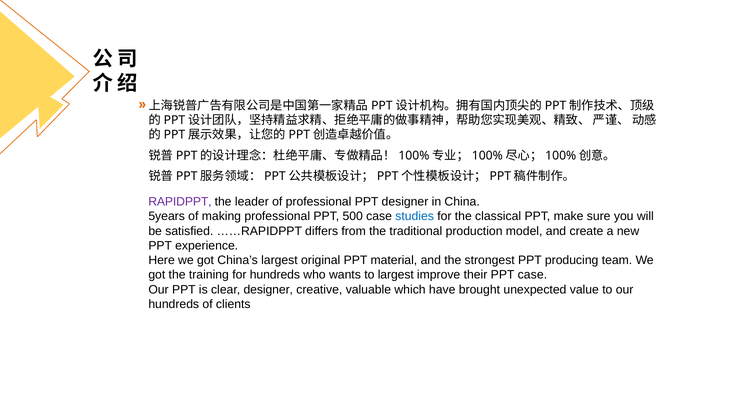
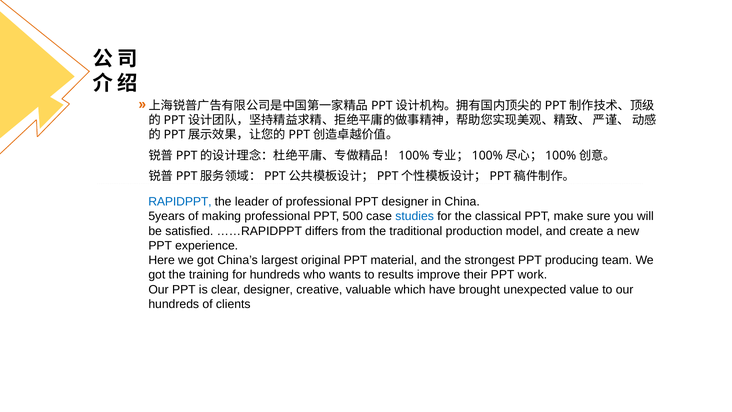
RAPIDPPT colour: purple -> blue
to largest: largest -> results
PPT case: case -> work
